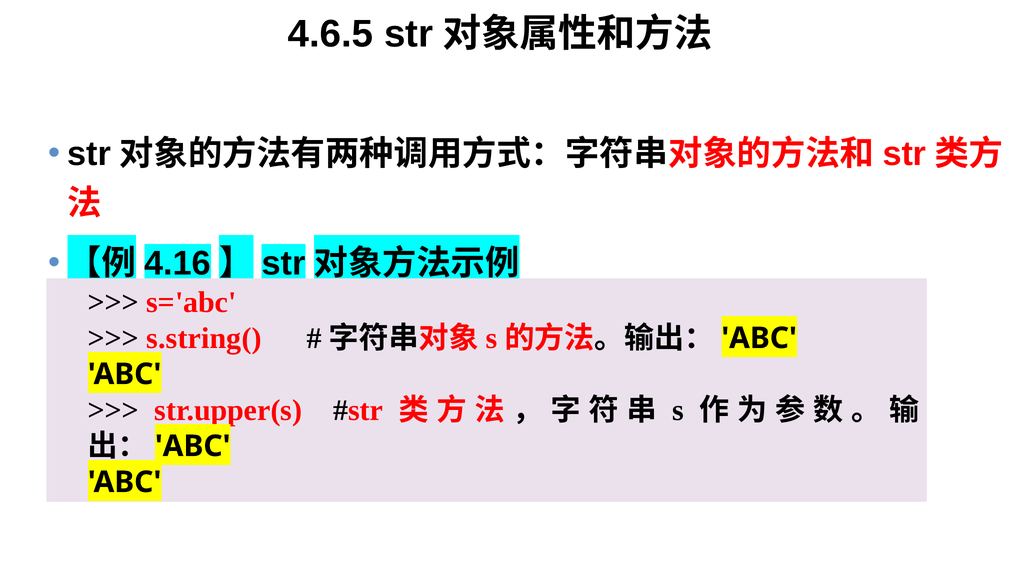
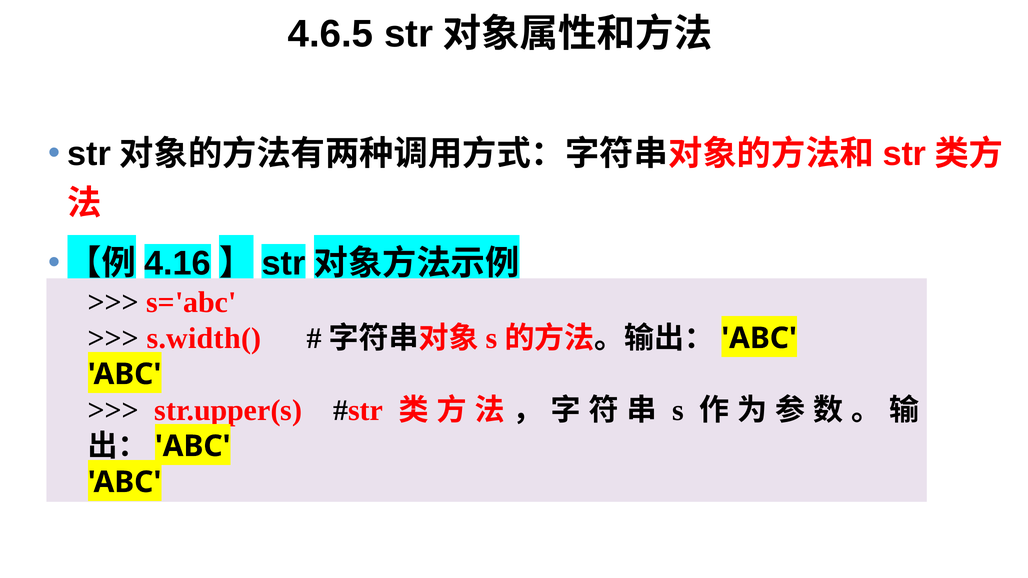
s.string(: s.string( -> s.width(
